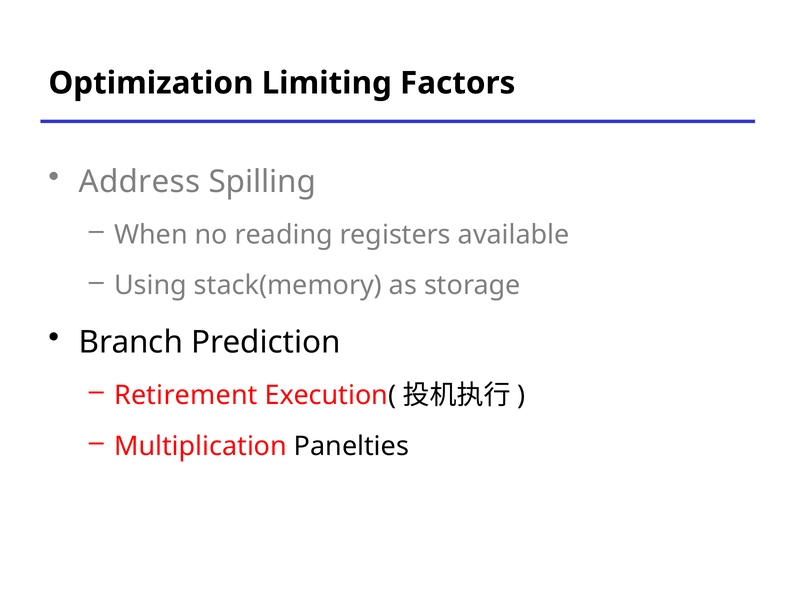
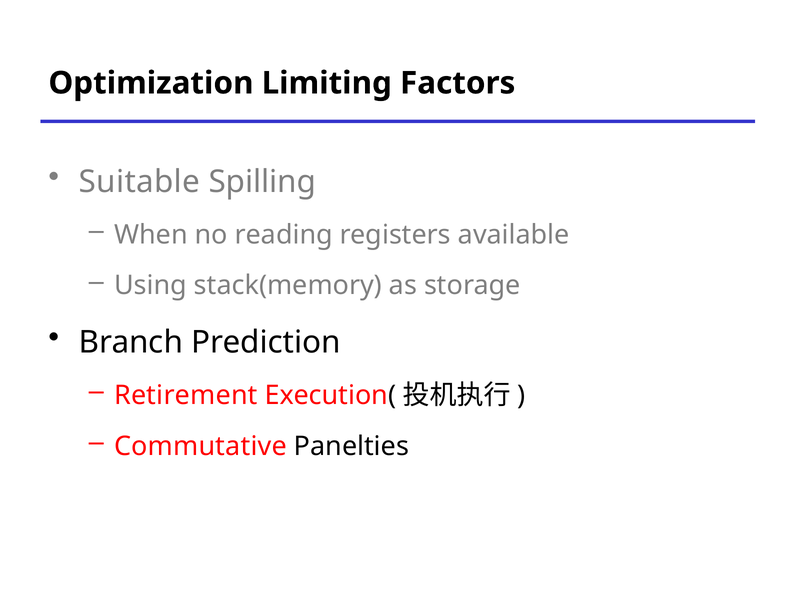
Address: Address -> Suitable
Multiplication: Multiplication -> Commutative
